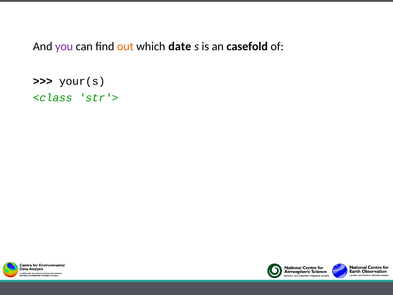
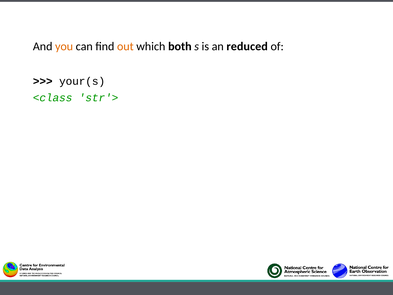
you colour: purple -> orange
date: date -> both
casefold: casefold -> reduced
